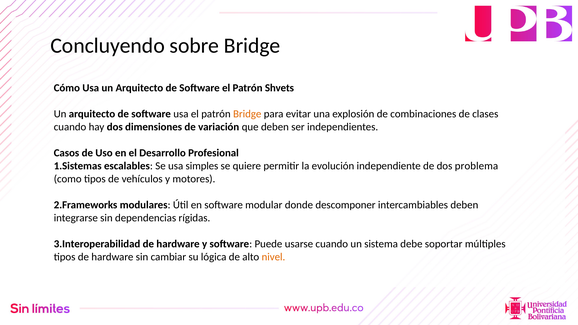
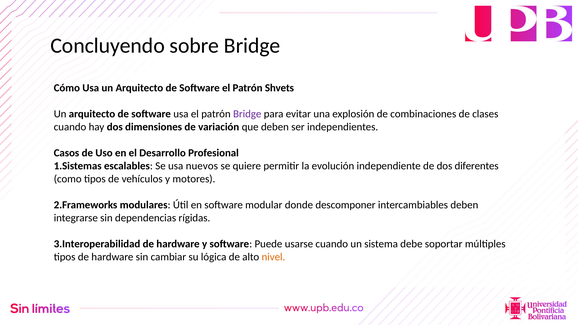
Bridge at (247, 114) colour: orange -> purple
simples: simples -> nuevos
problema: problema -> diferentes
